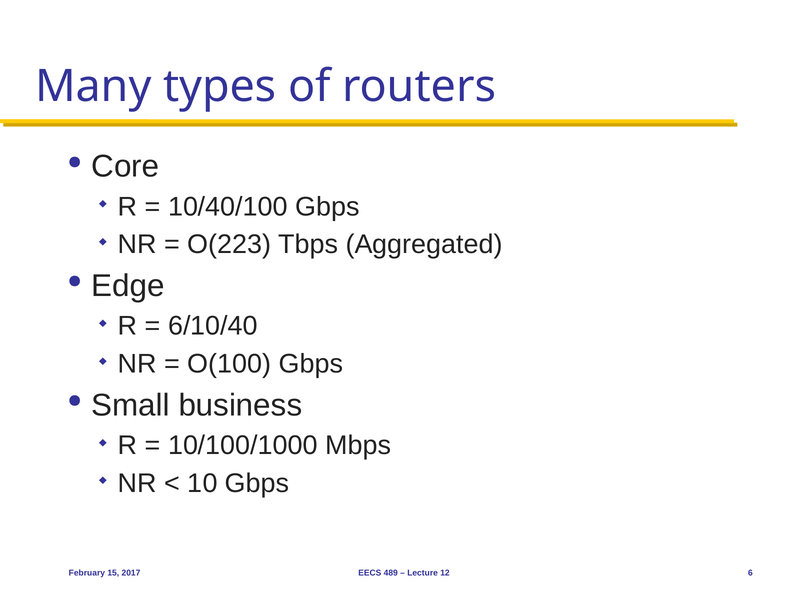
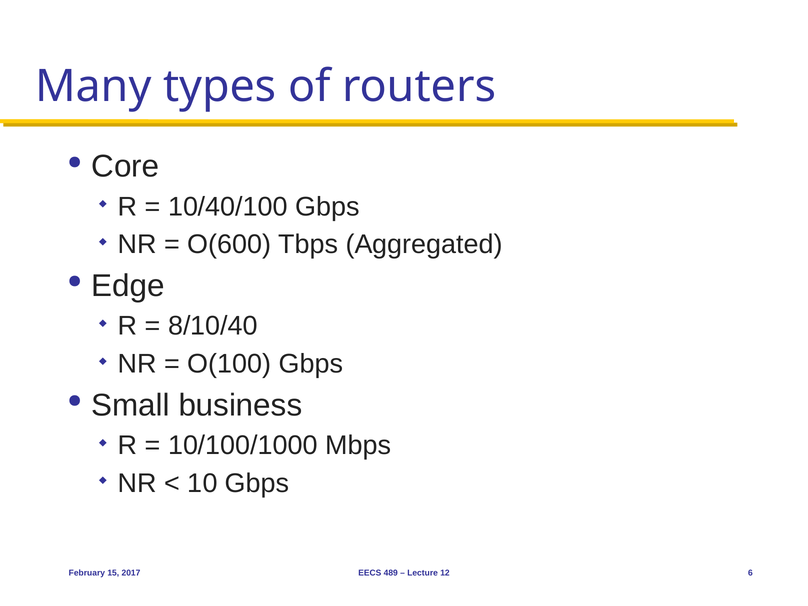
O(223: O(223 -> O(600
6/10/40: 6/10/40 -> 8/10/40
